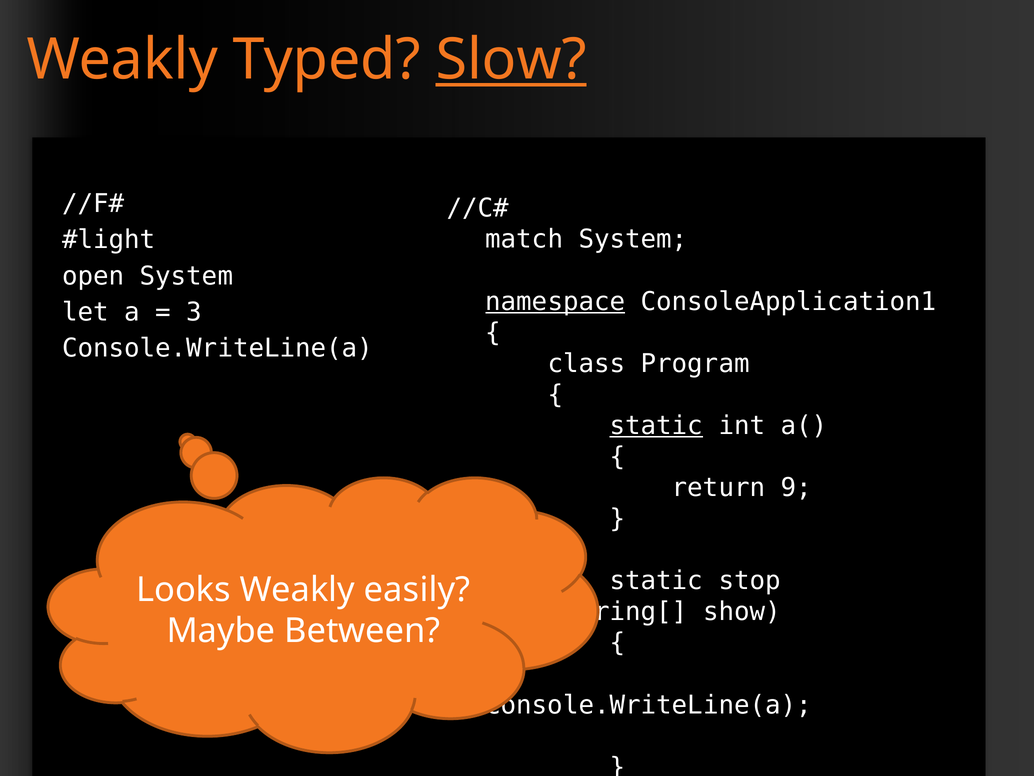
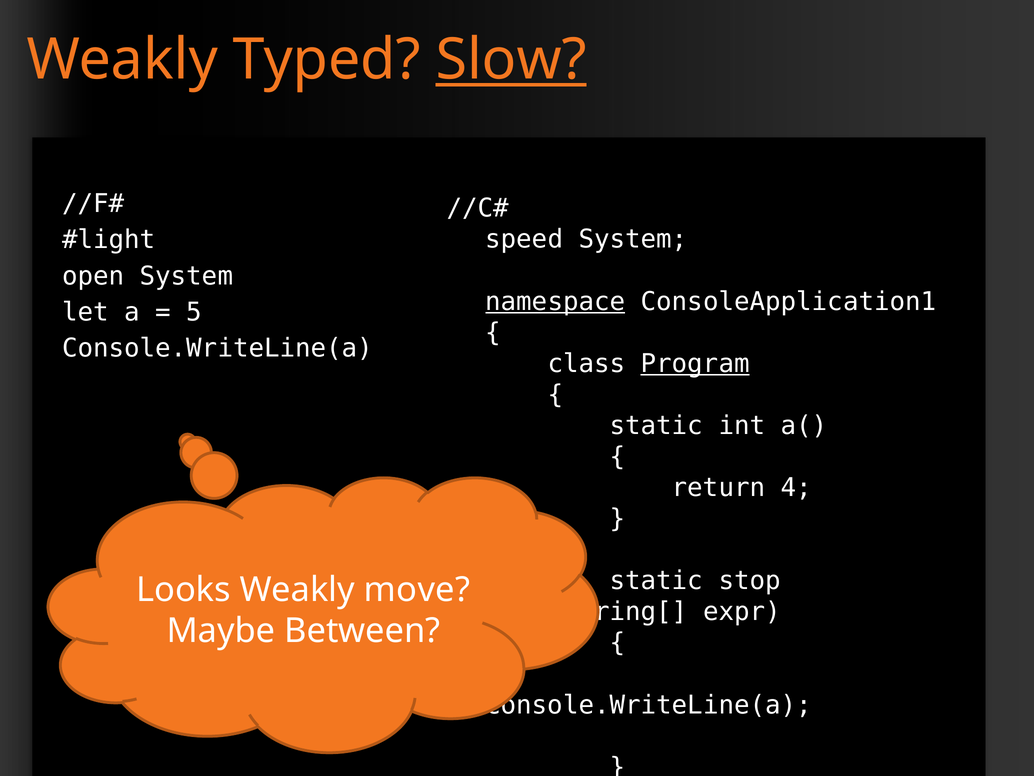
match: match -> speed
3: 3 -> 5
Program underline: none -> present
static at (656, 425) underline: present -> none
9: 9 -> 4
easily: easily -> move
show: show -> expr
